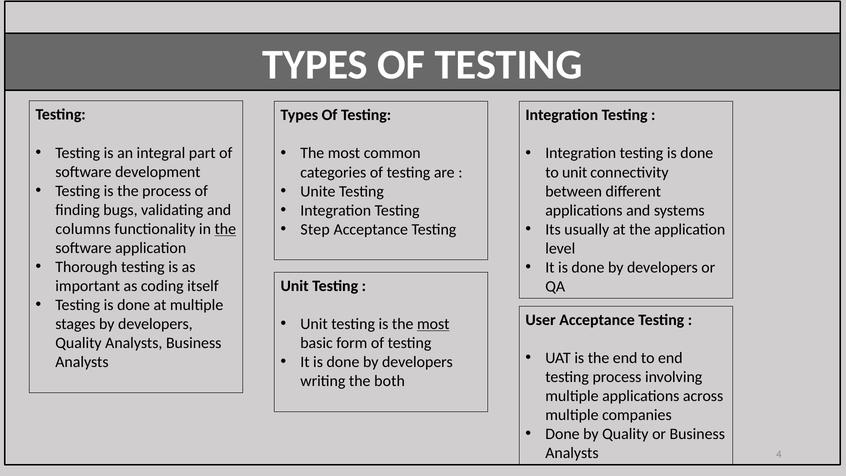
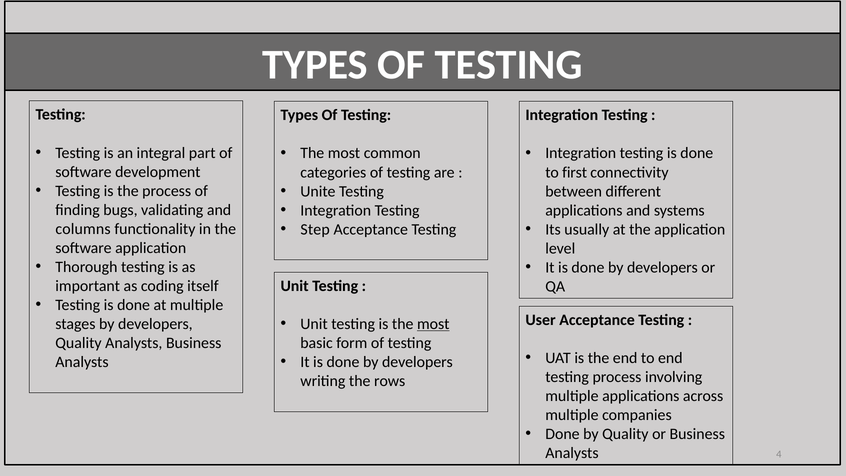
to unit: unit -> first
the at (225, 229) underline: present -> none
both: both -> rows
